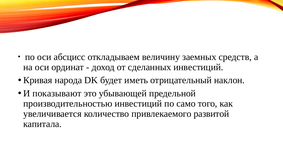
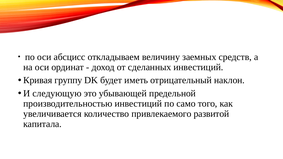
народа: народа -> группу
показывают: показывают -> следующую
